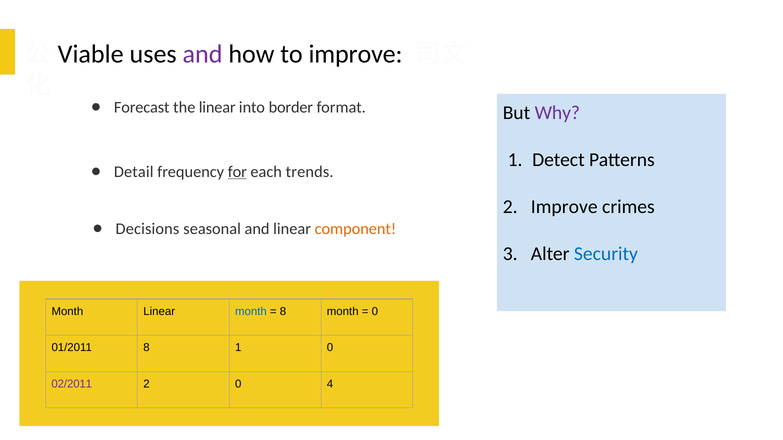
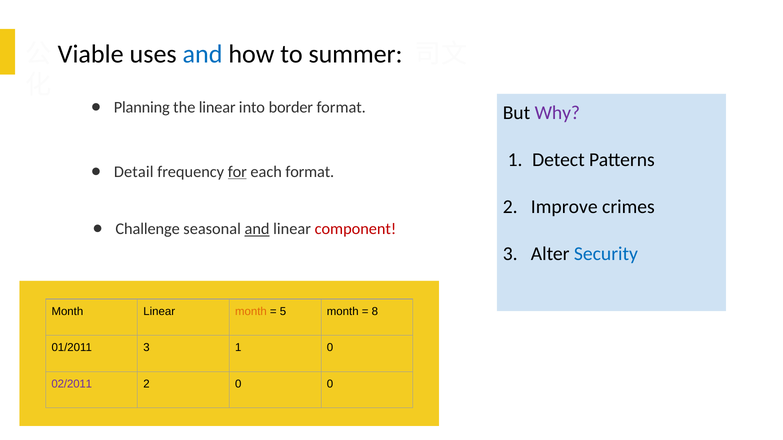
and at (203, 54) colour: purple -> blue
to improve: improve -> summer
Forecast: Forecast -> Planning
each trends: trends -> format
Decisions: Decisions -> Challenge
and at (257, 229) underline: none -> present
component colour: orange -> red
month at (251, 312) colour: blue -> orange
8 at (283, 312): 8 -> 5
0 at (375, 312): 0 -> 8
01/2011 8: 8 -> 3
0 4: 4 -> 0
